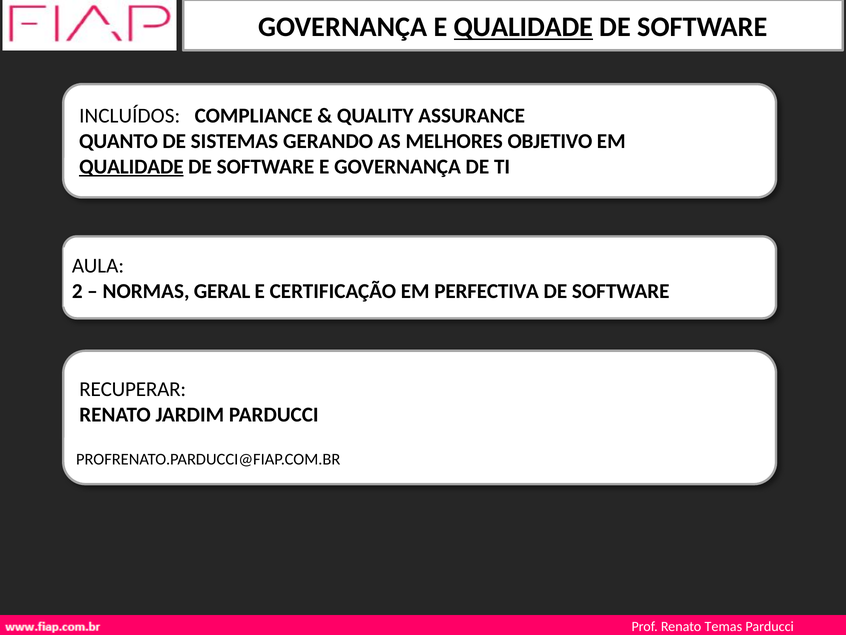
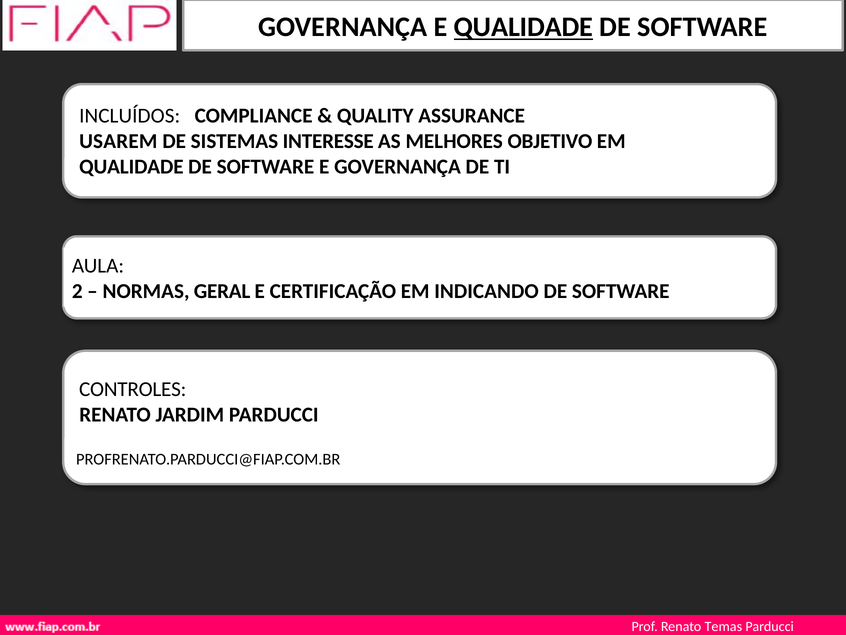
QUANTO: QUANTO -> USAREM
GERANDO: GERANDO -> INTERESSE
QUALIDADE at (131, 166) underline: present -> none
PERFECTIVA: PERFECTIVA -> INDICANDO
RECUPERAR: RECUPERAR -> CONTROLES
